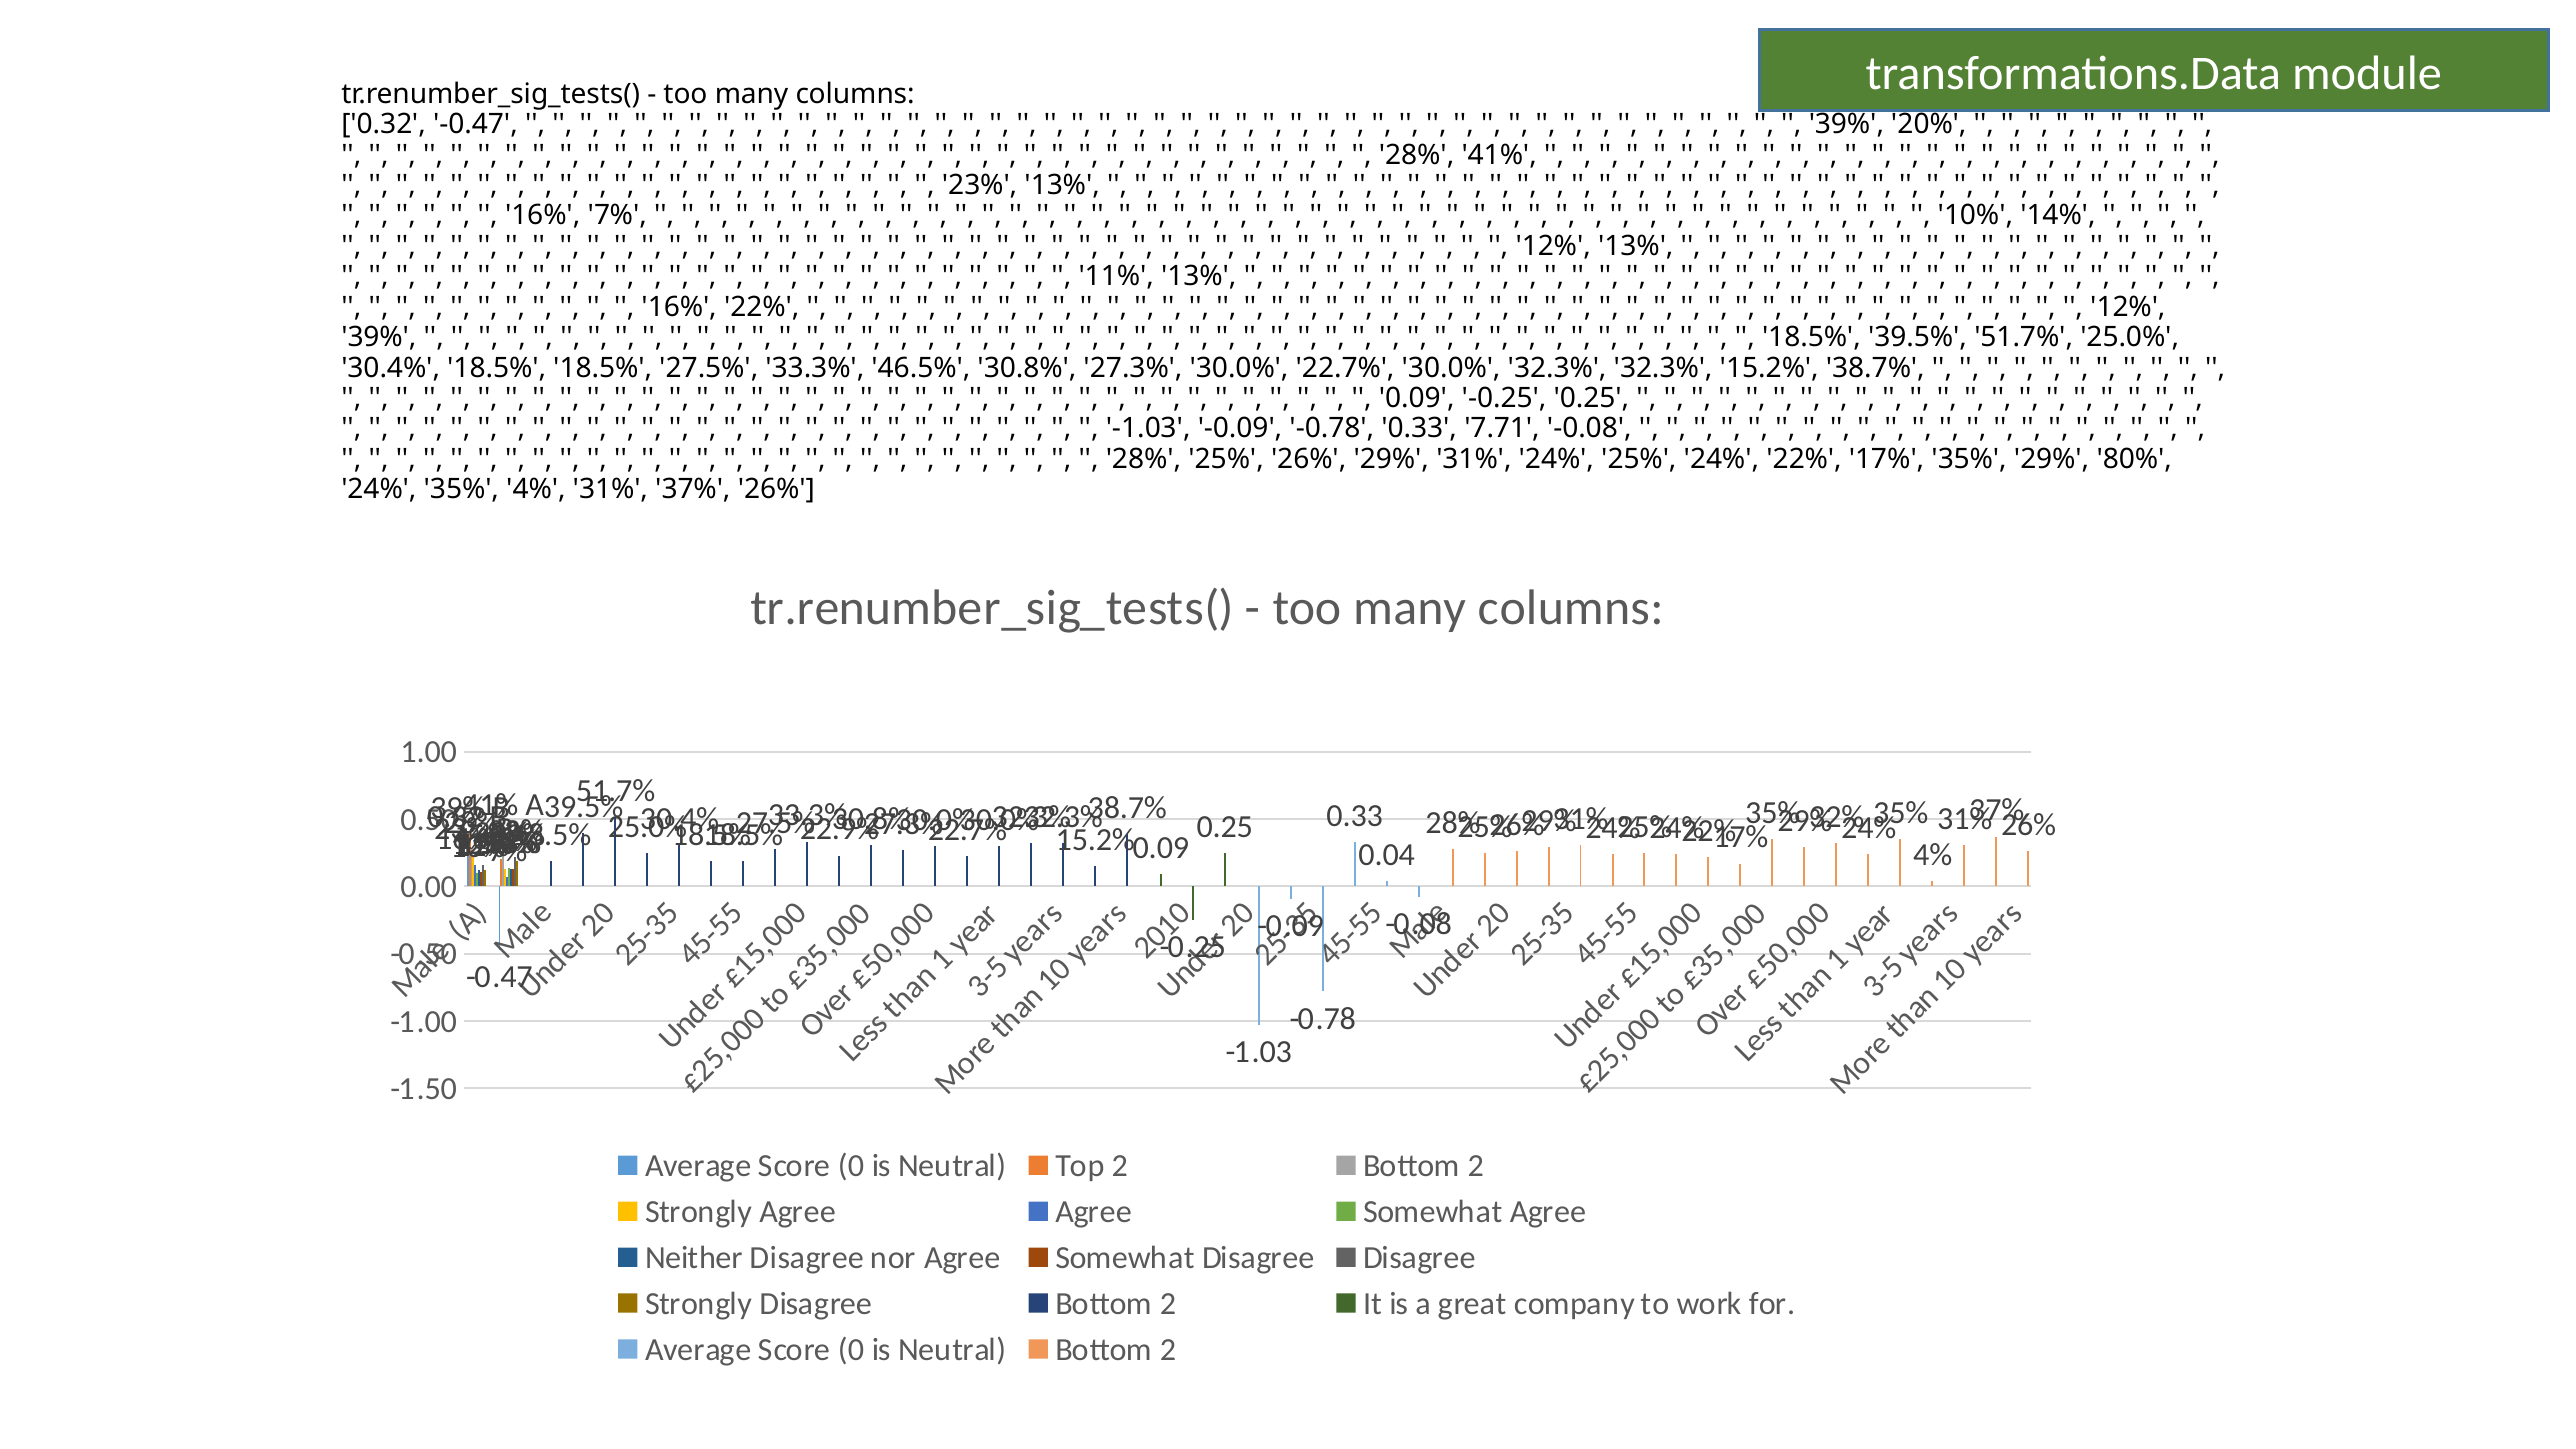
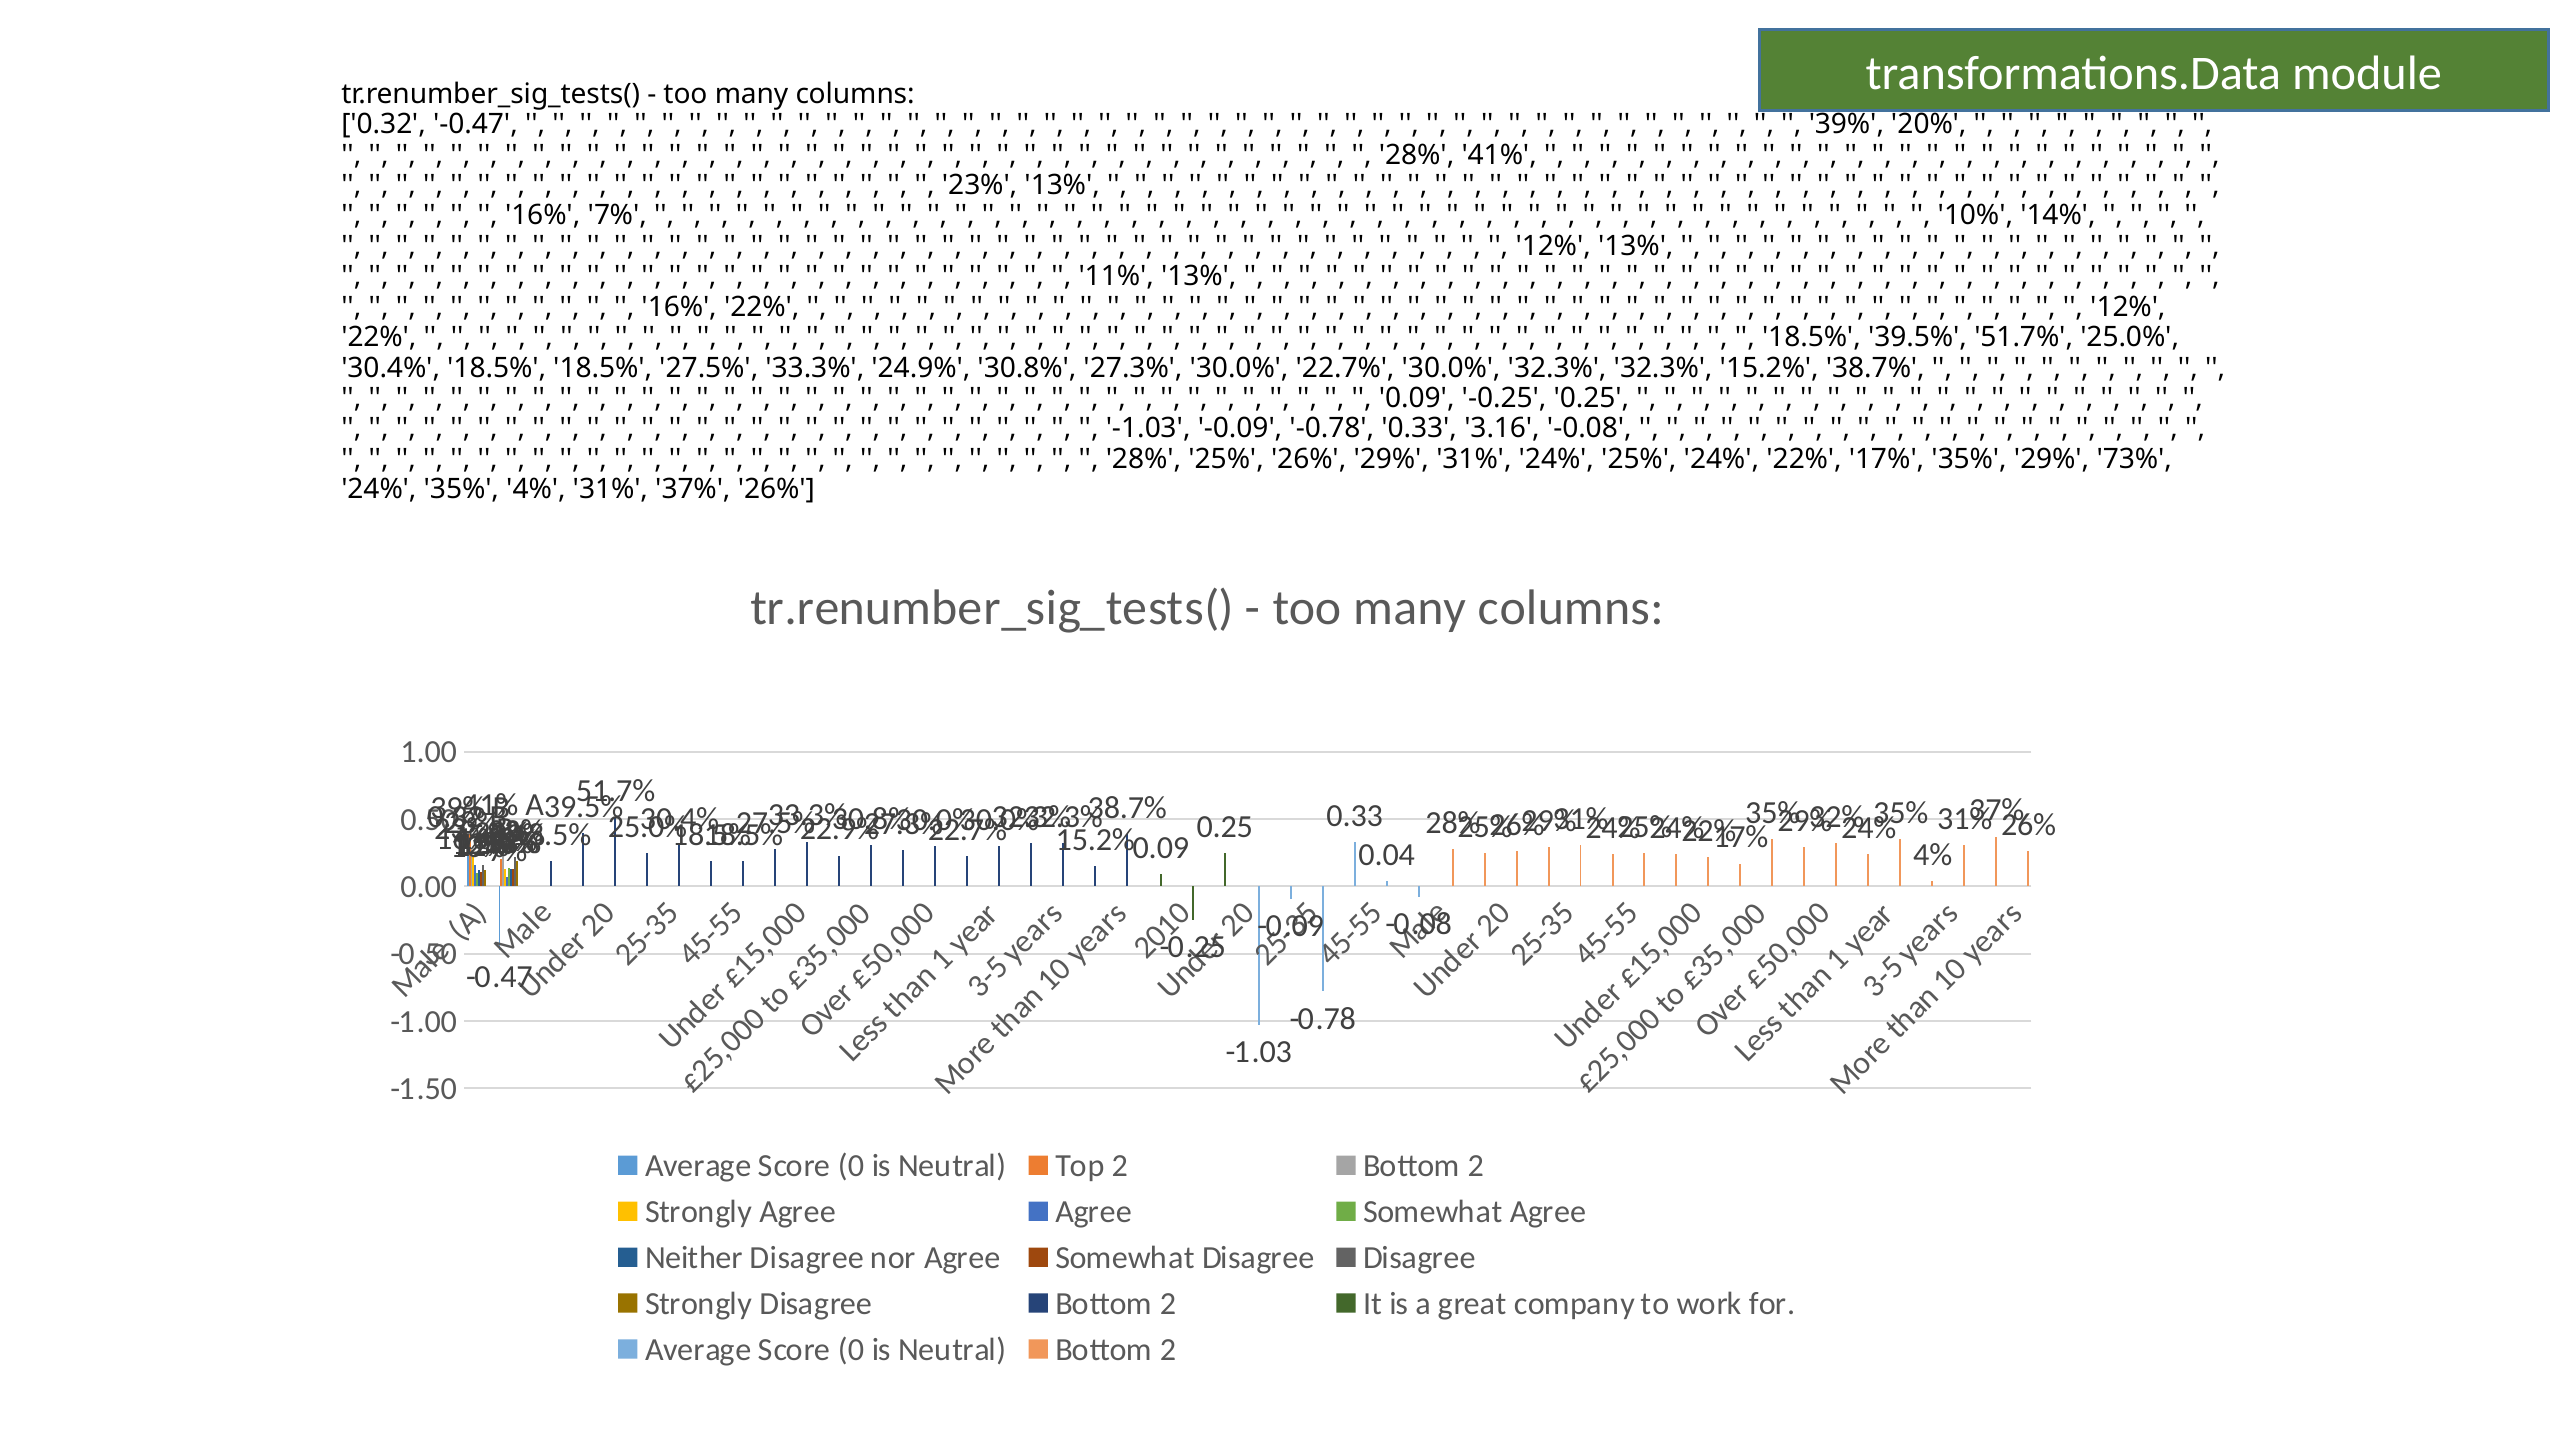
39% at (379, 337): 39% -> 22%
46.5%: 46.5% -> 24.9%
7.71: 7.71 -> 3.16
80%: 80% -> 73%
